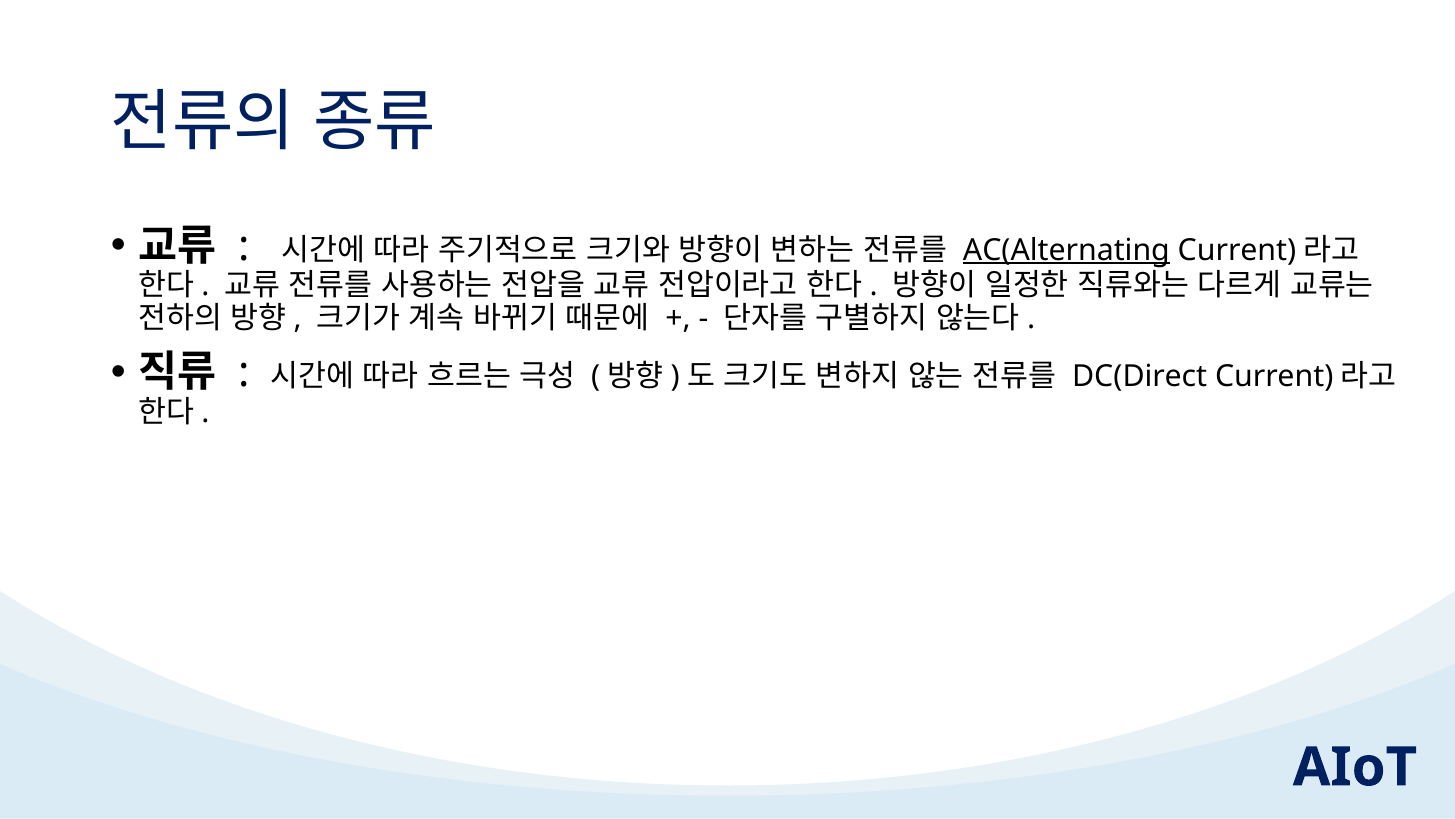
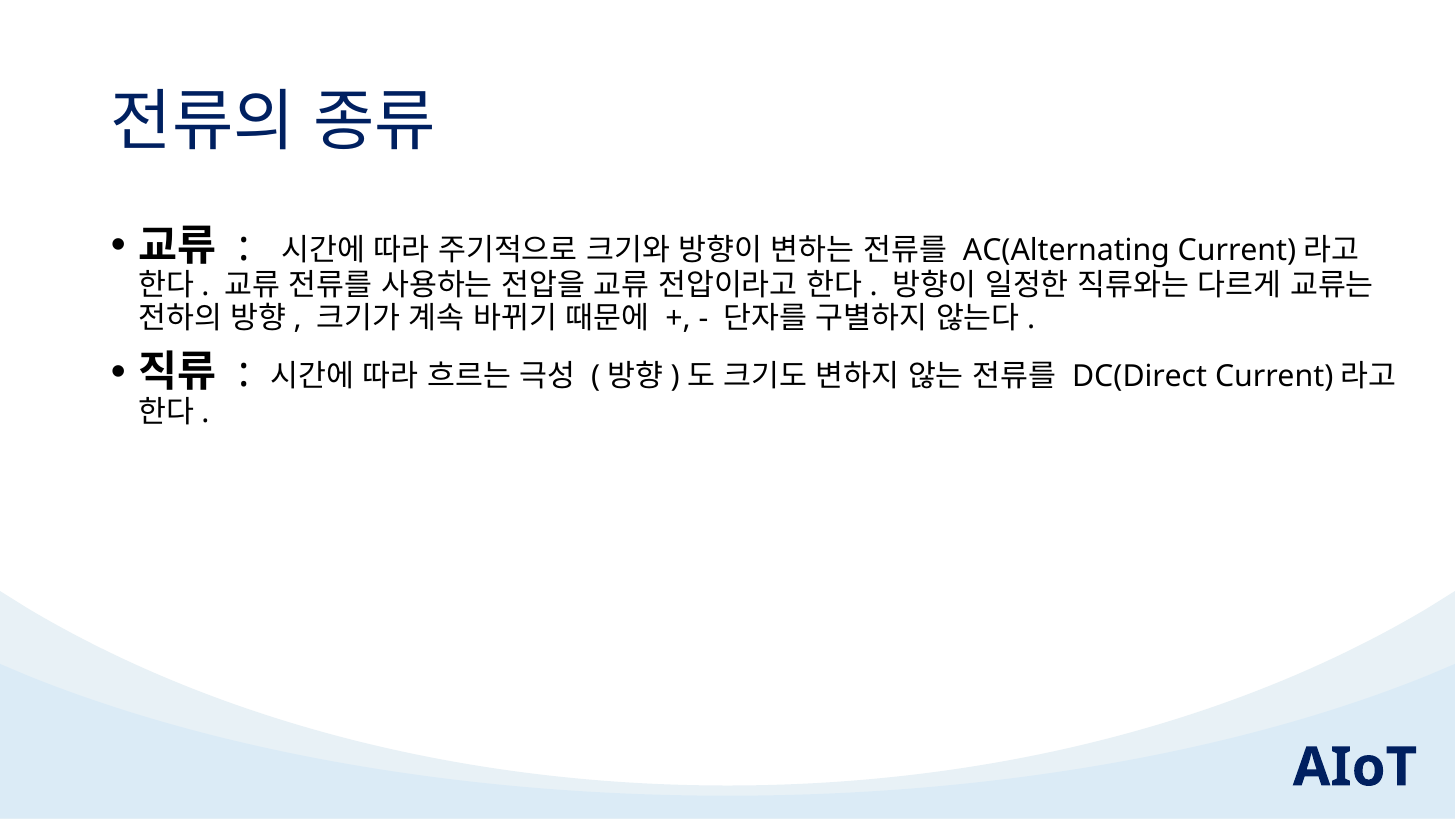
AC(Alternating underline: present -> none
